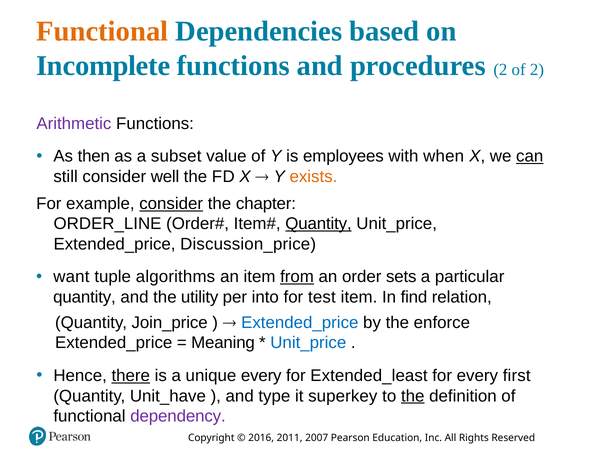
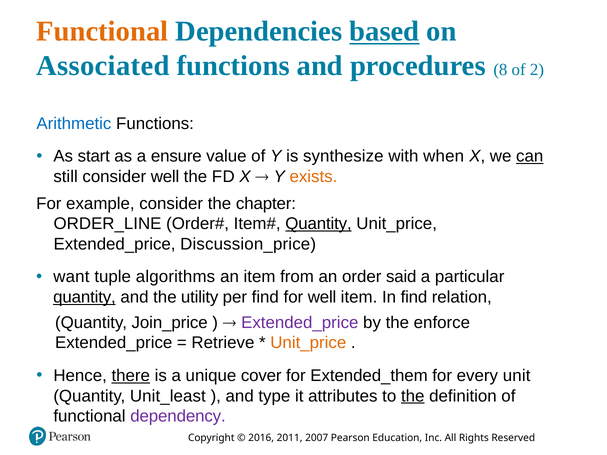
based underline: none -> present
Incomplete: Incomplete -> Associated
procedures 2: 2 -> 8
Arithmetic colour: purple -> blue
then: then -> start
subset: subset -> ensure
employees: employees -> synthesize
consider at (171, 204) underline: present -> none
from underline: present -> none
sets: sets -> said
quantity at (84, 297) underline: none -> present
per into: into -> find
for test: test -> well
Extended_price at (300, 323) colour: blue -> purple
Meaning: Meaning -> Retrieve
Unit_price at (308, 343) colour: blue -> orange
unique every: every -> cover
Extended_least: Extended_least -> Extended_them
first: first -> unit
Unit_have: Unit_have -> Unit_least
superkey: superkey -> attributes
